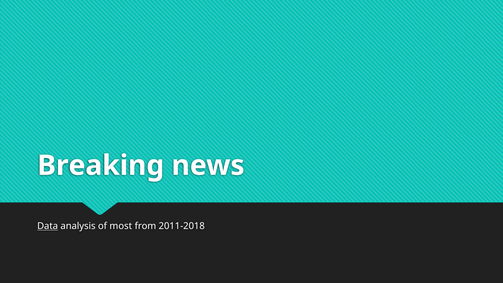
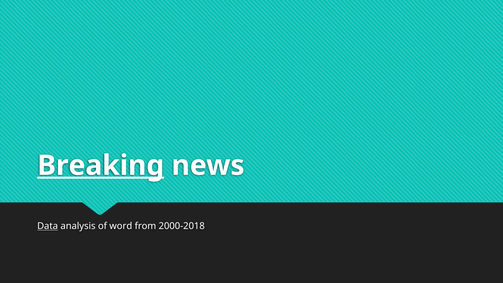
Breaking underline: none -> present
most: most -> word
2011-2018: 2011-2018 -> 2000-2018
